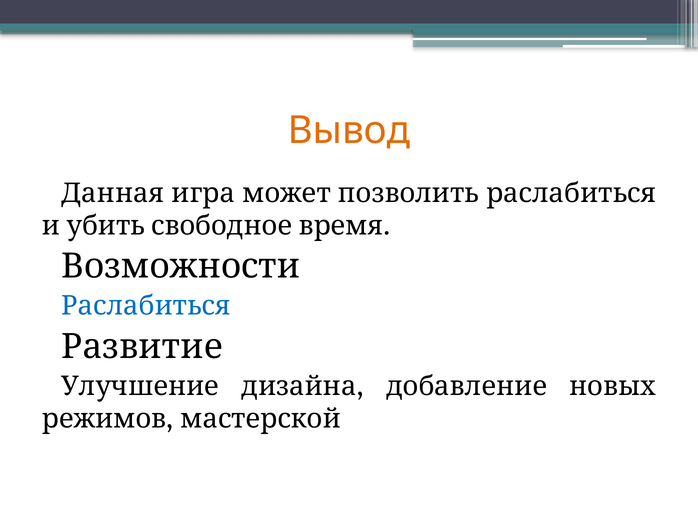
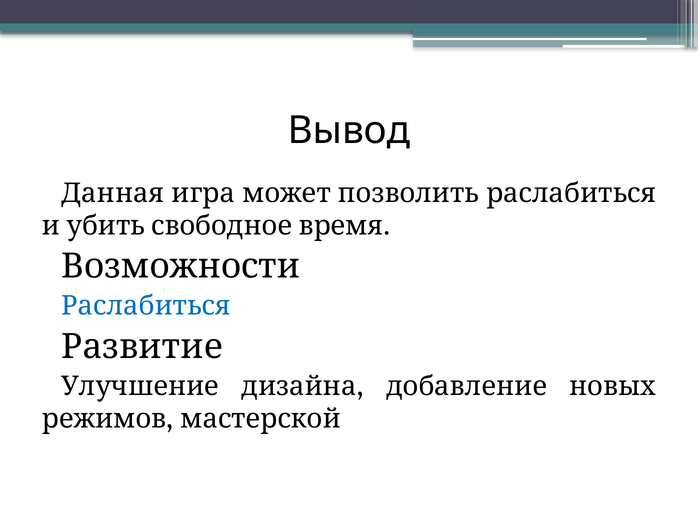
Вывод colour: orange -> black
